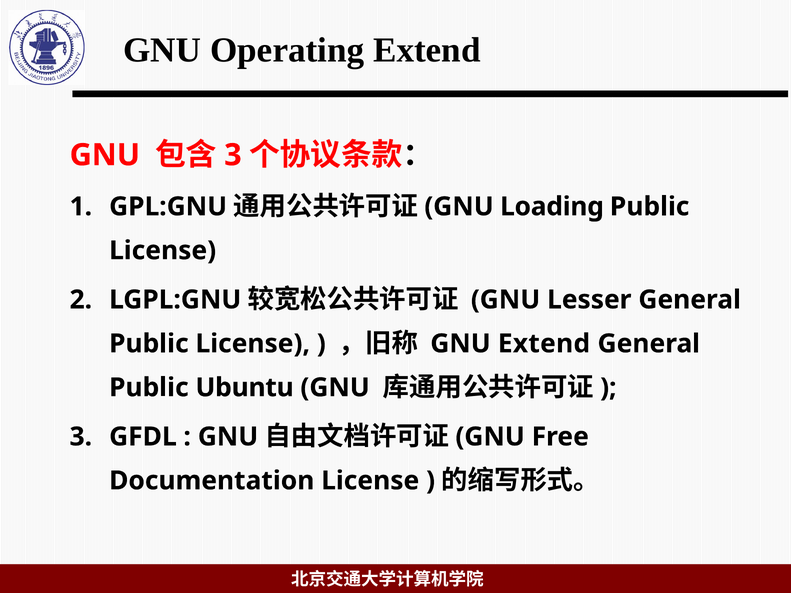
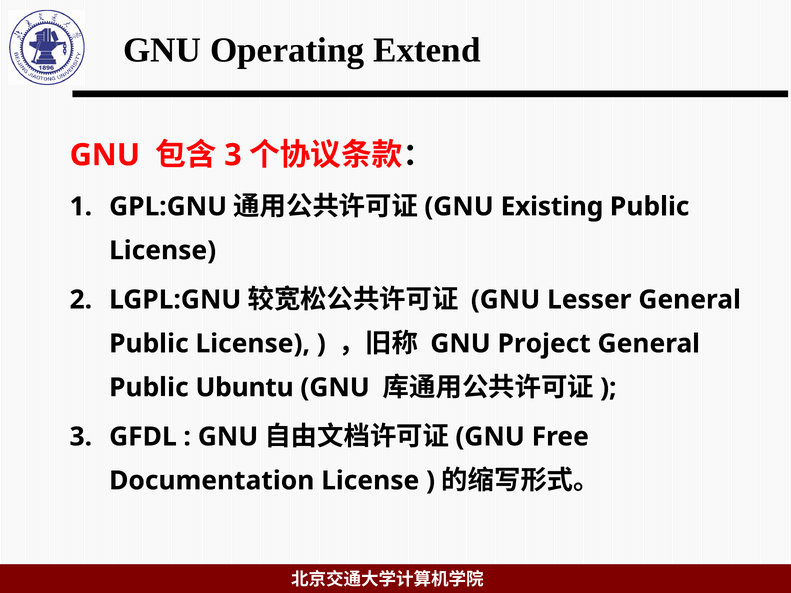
Loading: Loading -> Existing
GNU Extend: Extend -> Project
